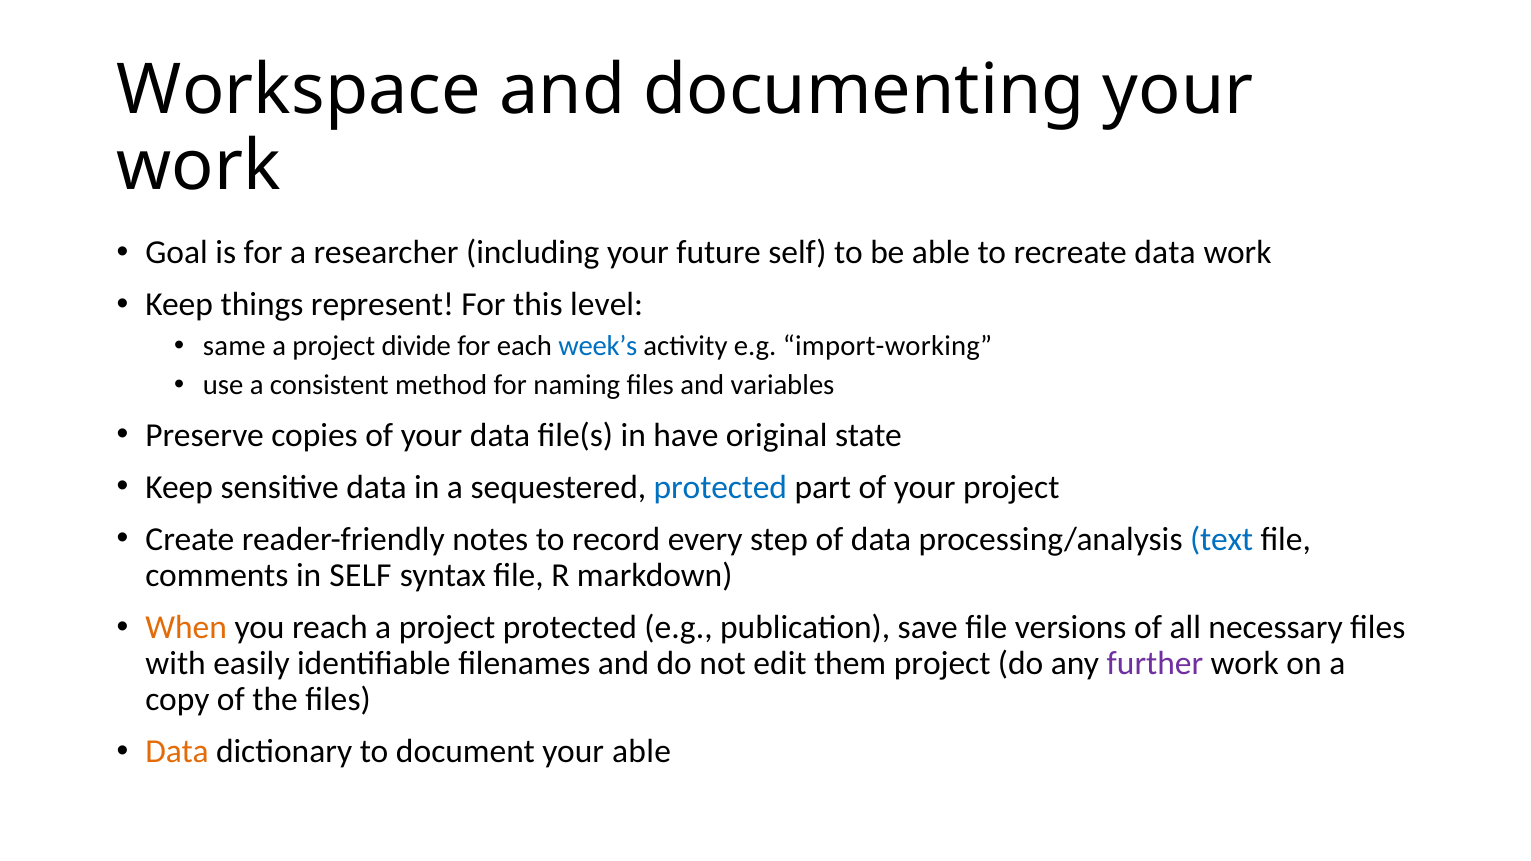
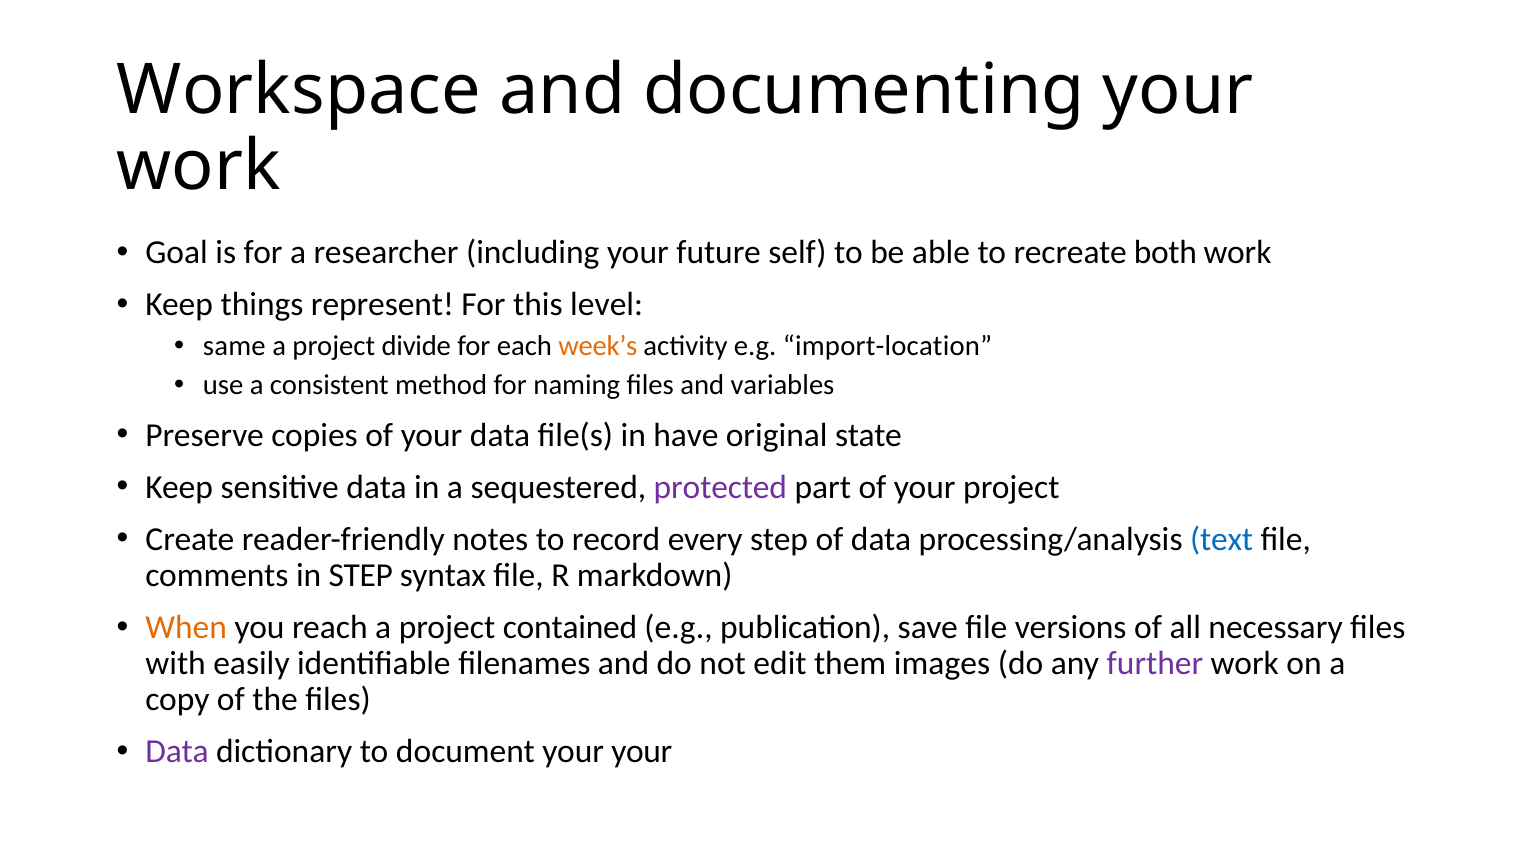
recreate data: data -> both
week’s colour: blue -> orange
import-working: import-working -> import-location
protected at (720, 487) colour: blue -> purple
in SELF: SELF -> STEP
project protected: protected -> contained
them project: project -> images
Data at (177, 752) colour: orange -> purple
your able: able -> your
